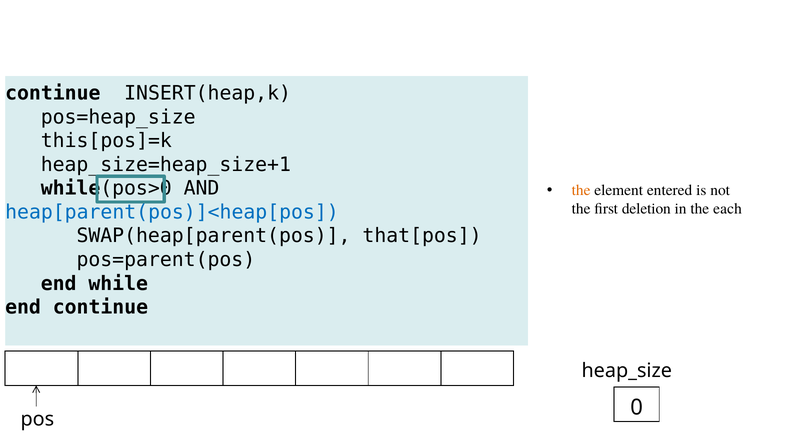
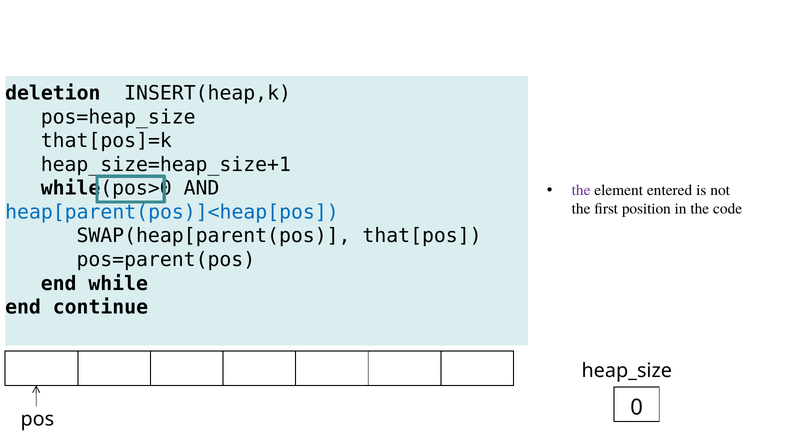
continue at (53, 93): continue -> deletion
this[pos]=k: this[pos]=k -> that[pos]=k
the at (581, 190) colour: orange -> purple
deletion: deletion -> position
each: each -> code
